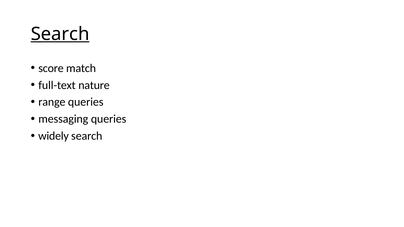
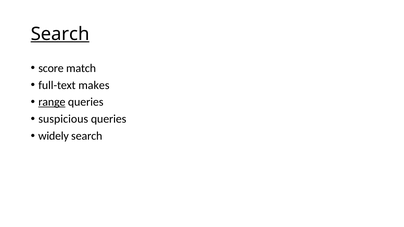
nature: nature -> makes
range underline: none -> present
messaging: messaging -> suspicious
